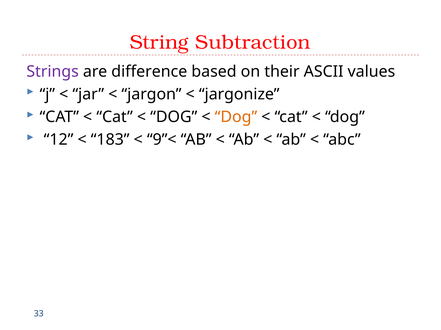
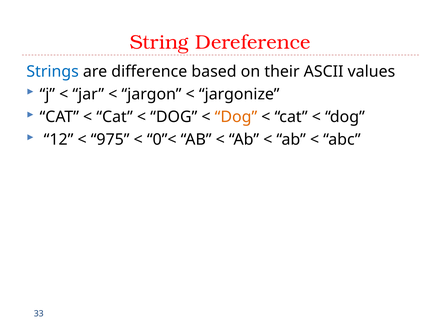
Subtraction: Subtraction -> Dereference
Strings colour: purple -> blue
183: 183 -> 975
9”<: 9”< -> 0”<
